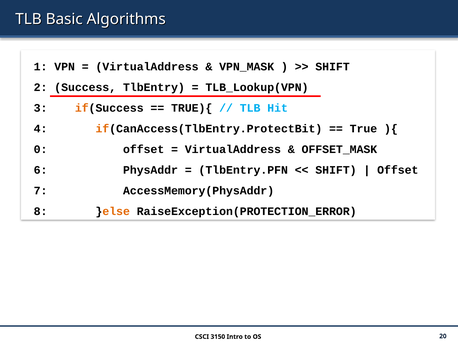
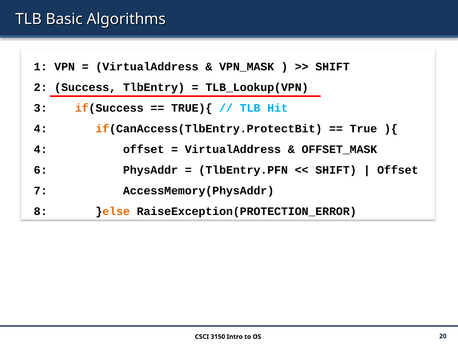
0 at (41, 149): 0 -> 4
